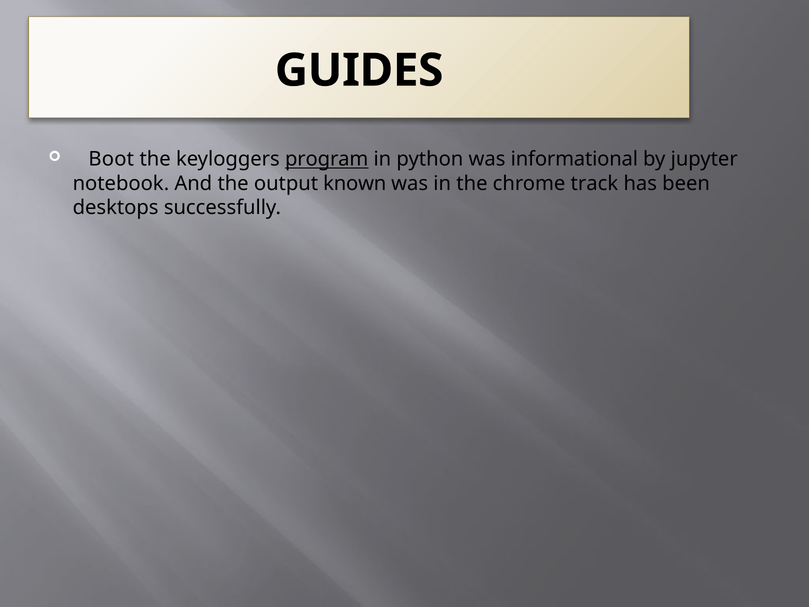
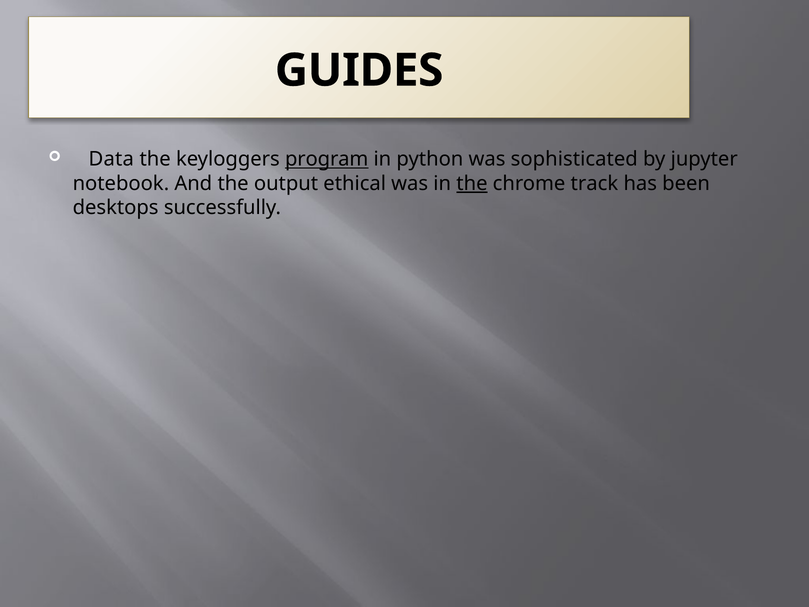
Boot: Boot -> Data
informational: informational -> sophisticated
known: known -> ethical
the at (472, 183) underline: none -> present
